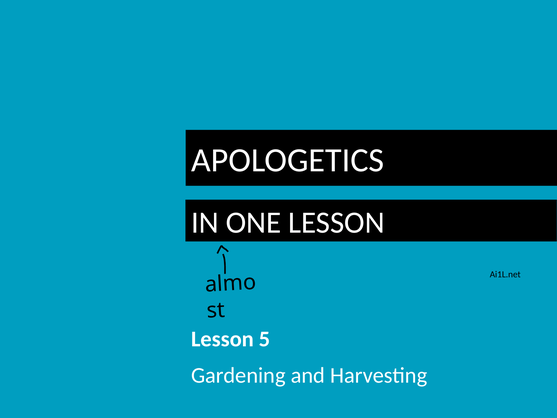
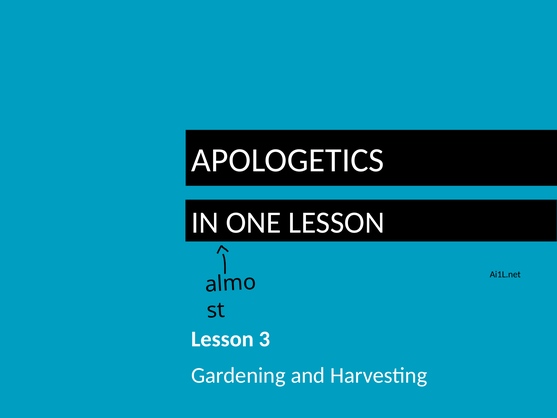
5: 5 -> 3
